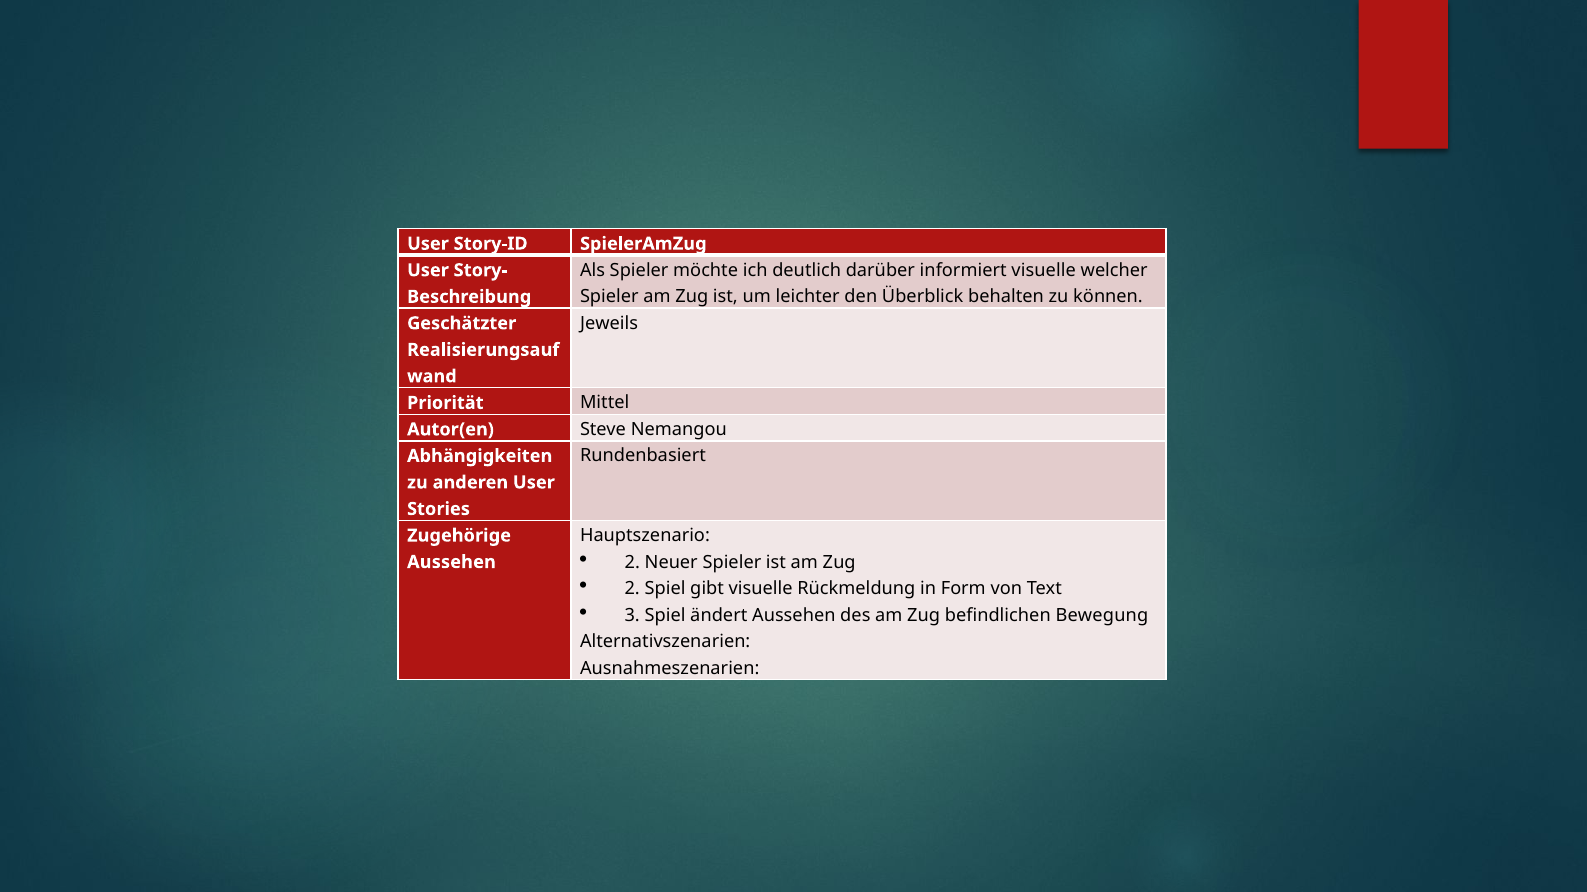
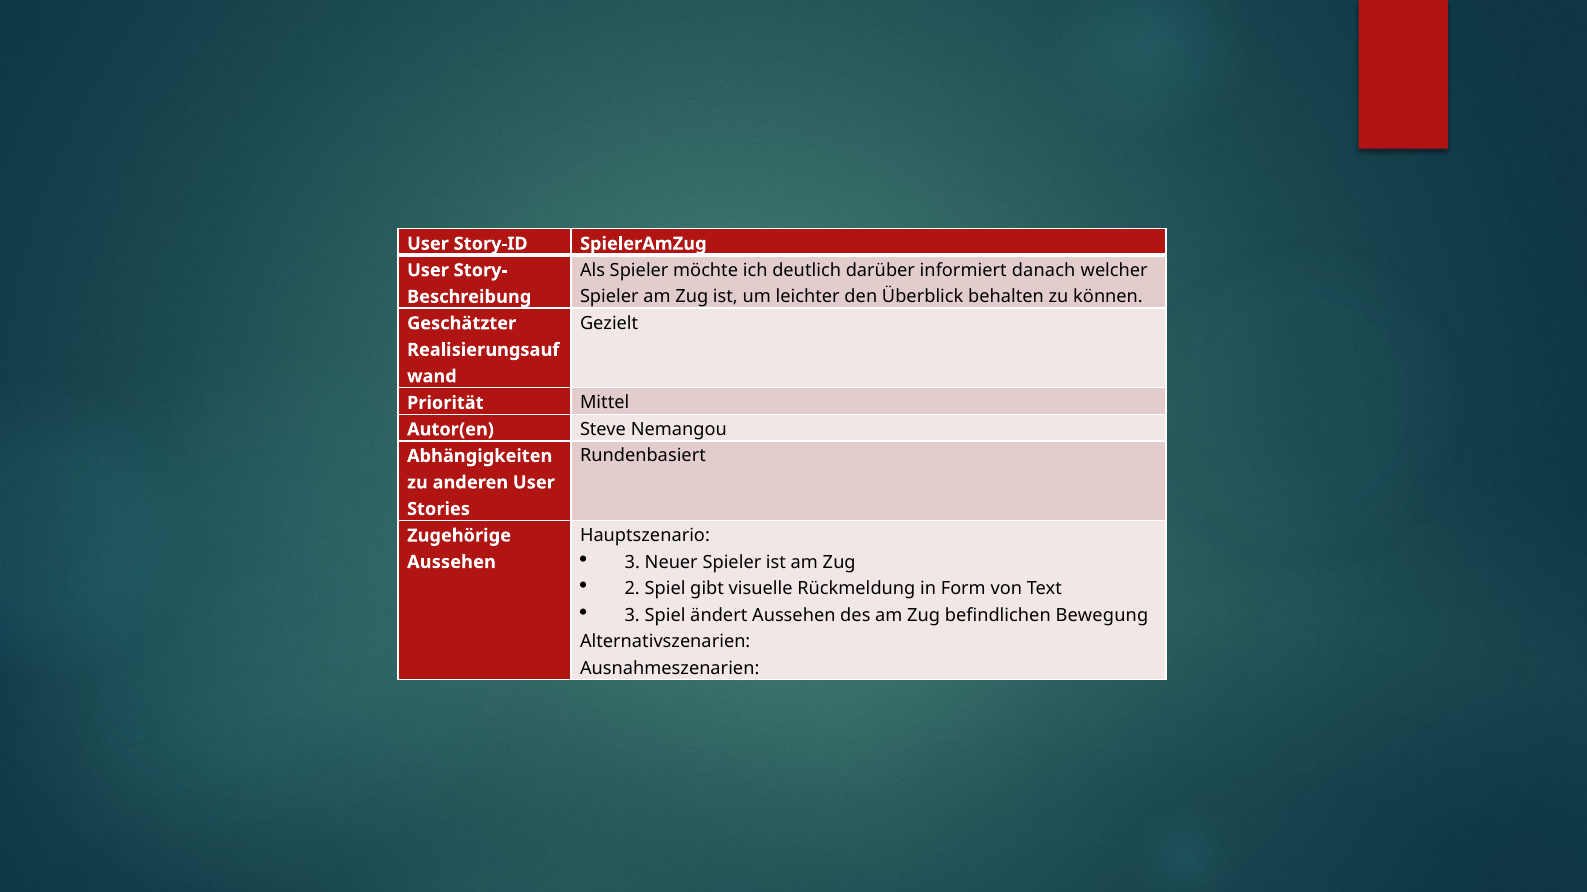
informiert visuelle: visuelle -> danach
Jeweils: Jeweils -> Gezielt
2 at (632, 562): 2 -> 3
